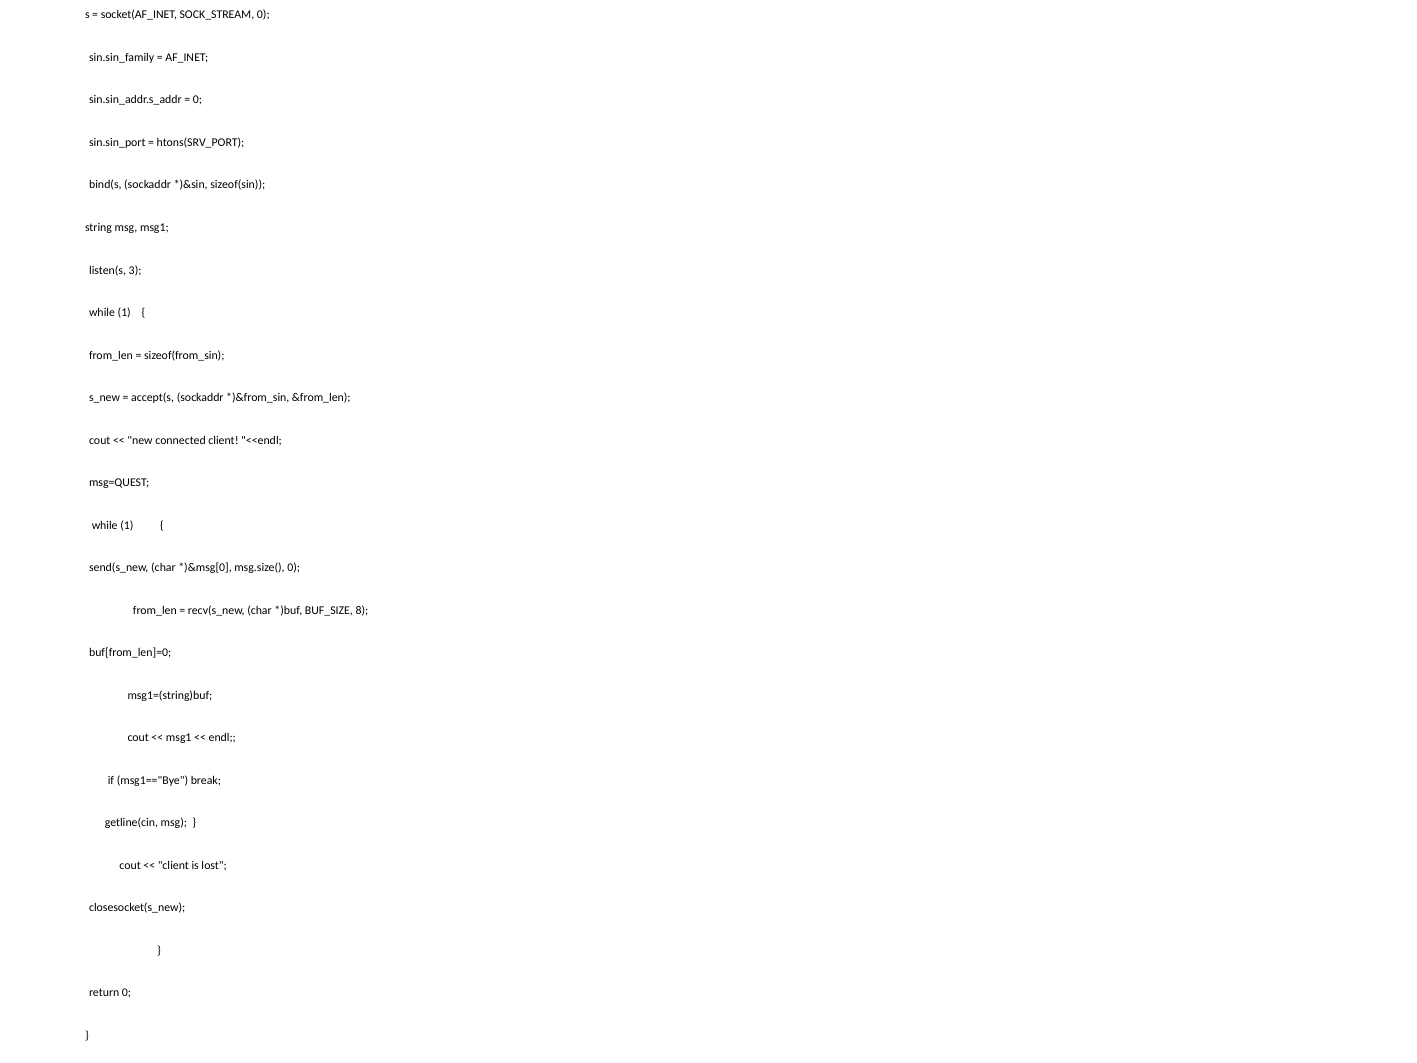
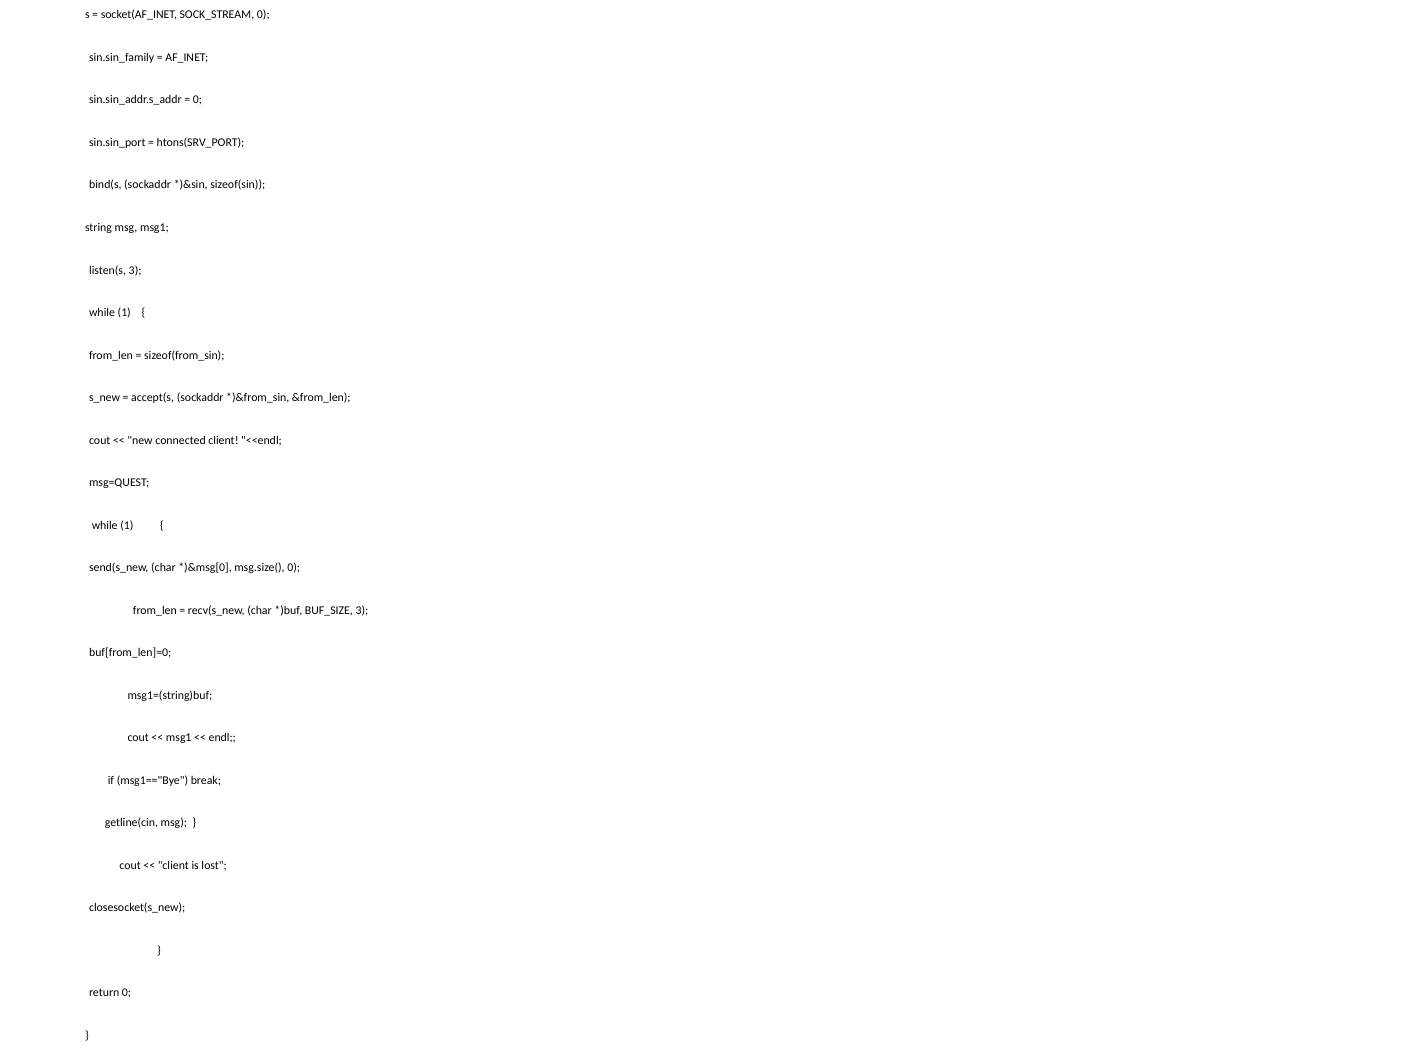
BUF_SIZE 8: 8 -> 3
